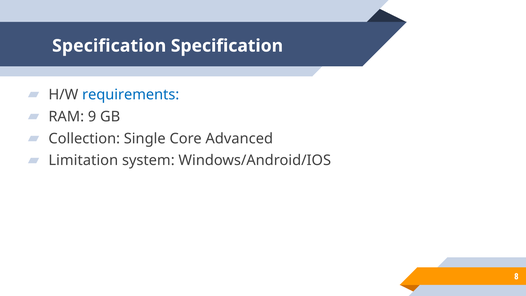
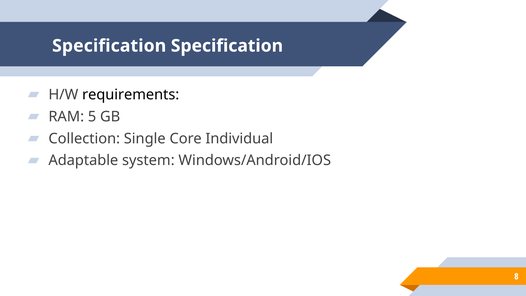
requirements colour: blue -> black
9: 9 -> 5
Advanced: Advanced -> Individual
Limitation: Limitation -> Adaptable
